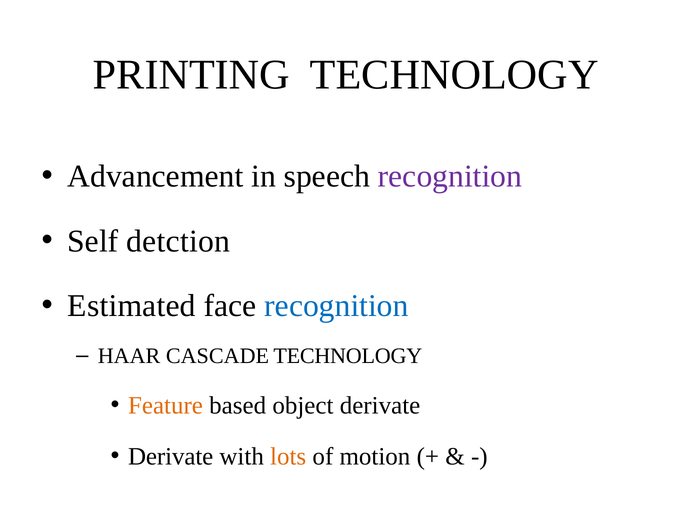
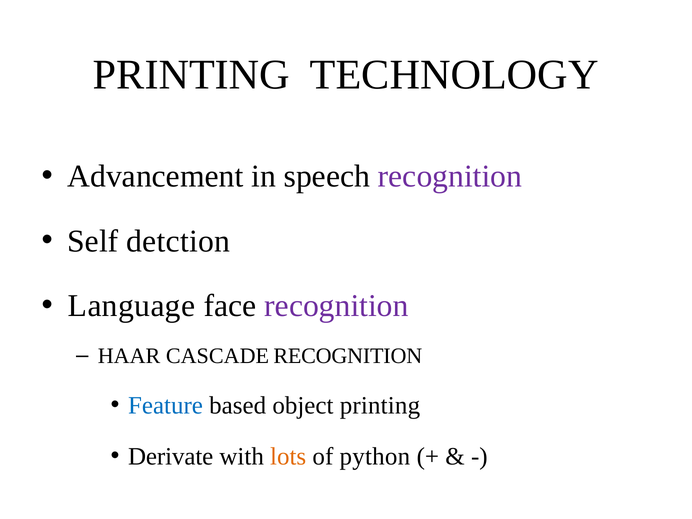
Estimated: Estimated -> Language
recognition at (337, 306) colour: blue -> purple
CASCADE TECHNOLOGY: TECHNOLOGY -> RECOGNITION
Feature colour: orange -> blue
object derivate: derivate -> printing
motion: motion -> python
